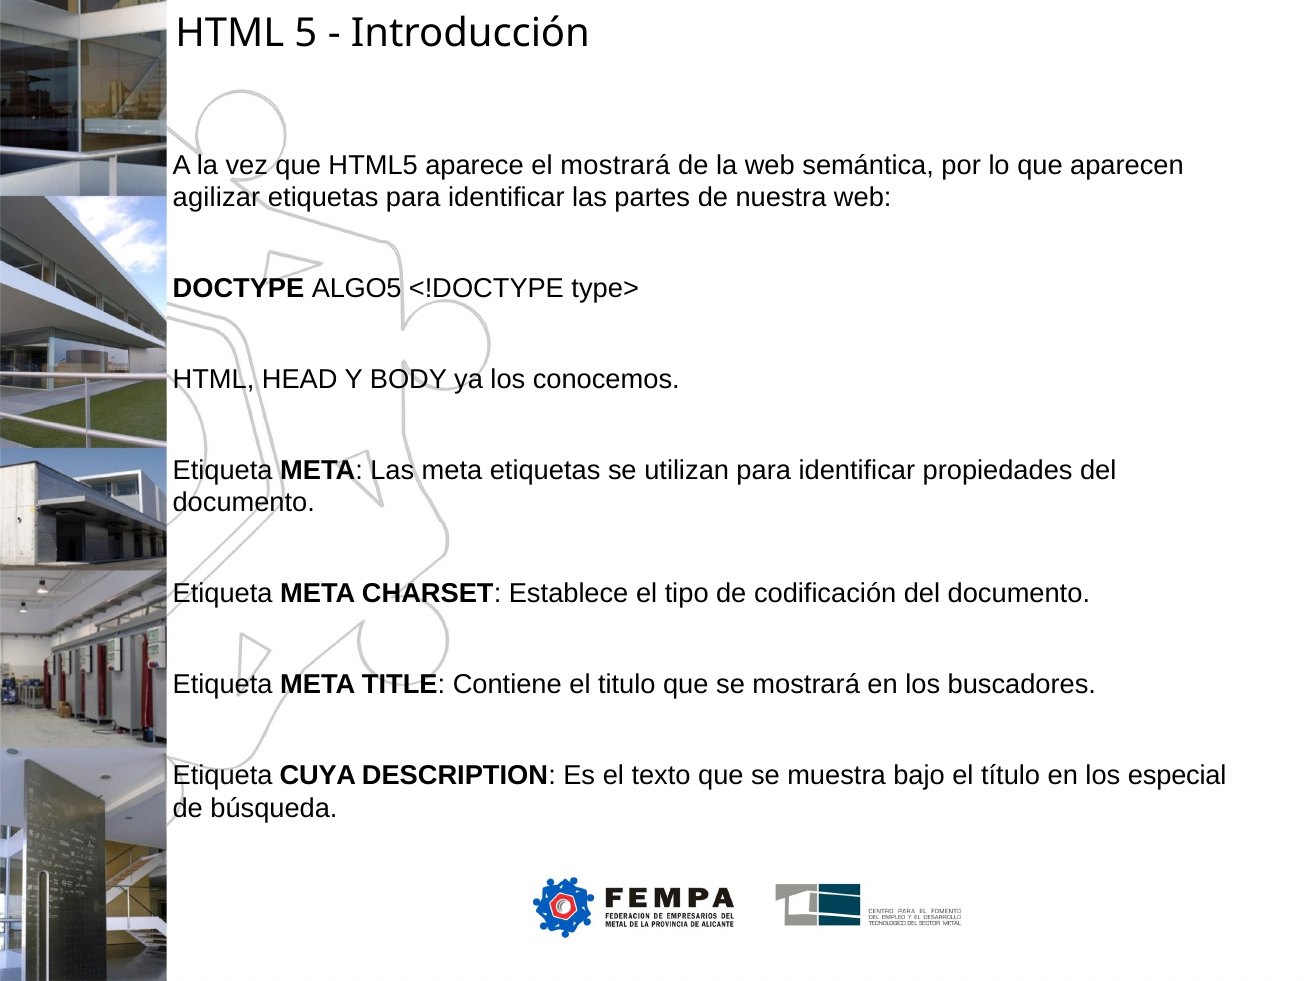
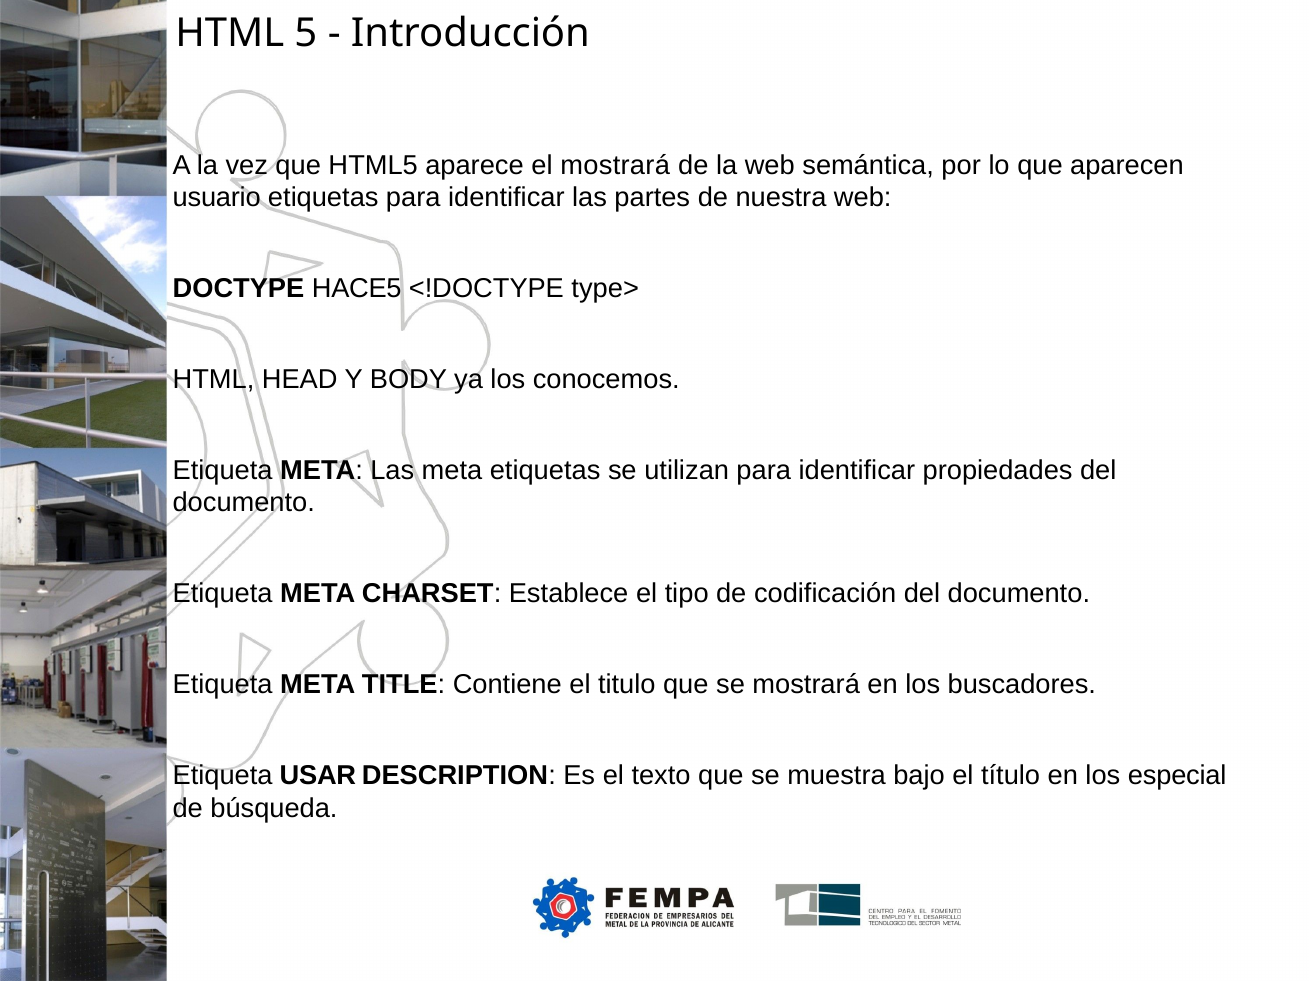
agilizar: agilizar -> usuario
ALGO5: ALGO5 -> HACE5
CUYA: CUYA -> USAR
